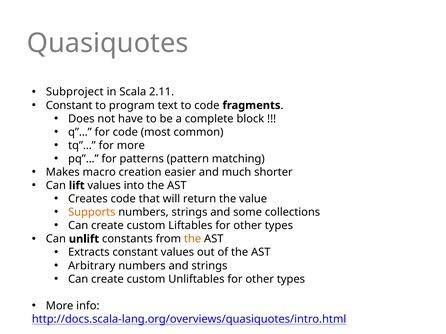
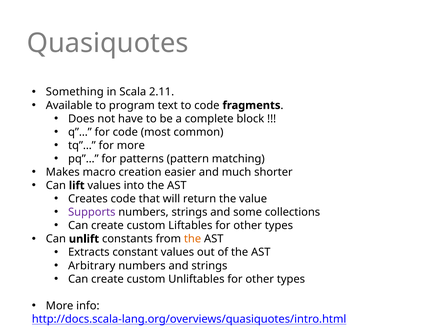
Subproject: Subproject -> Something
Constant at (69, 106): Constant -> Available
Supports colour: orange -> purple
